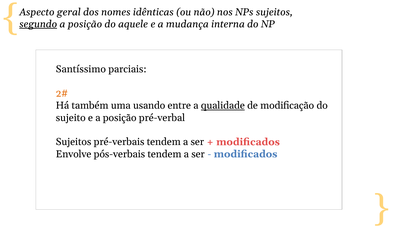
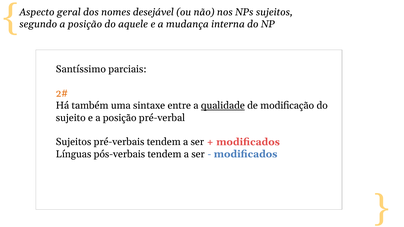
idênticas: idênticas -> desejável
segundo underline: present -> none
usando: usando -> sintaxe
Envolve: Envolve -> Línguas
